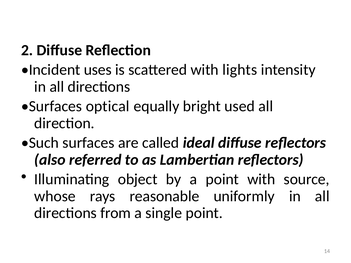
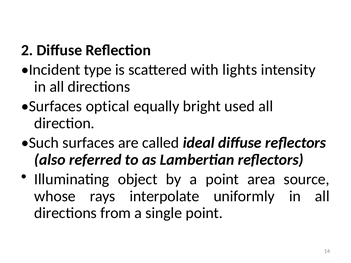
uses: uses -> type
point with: with -> area
reasonable: reasonable -> interpolate
